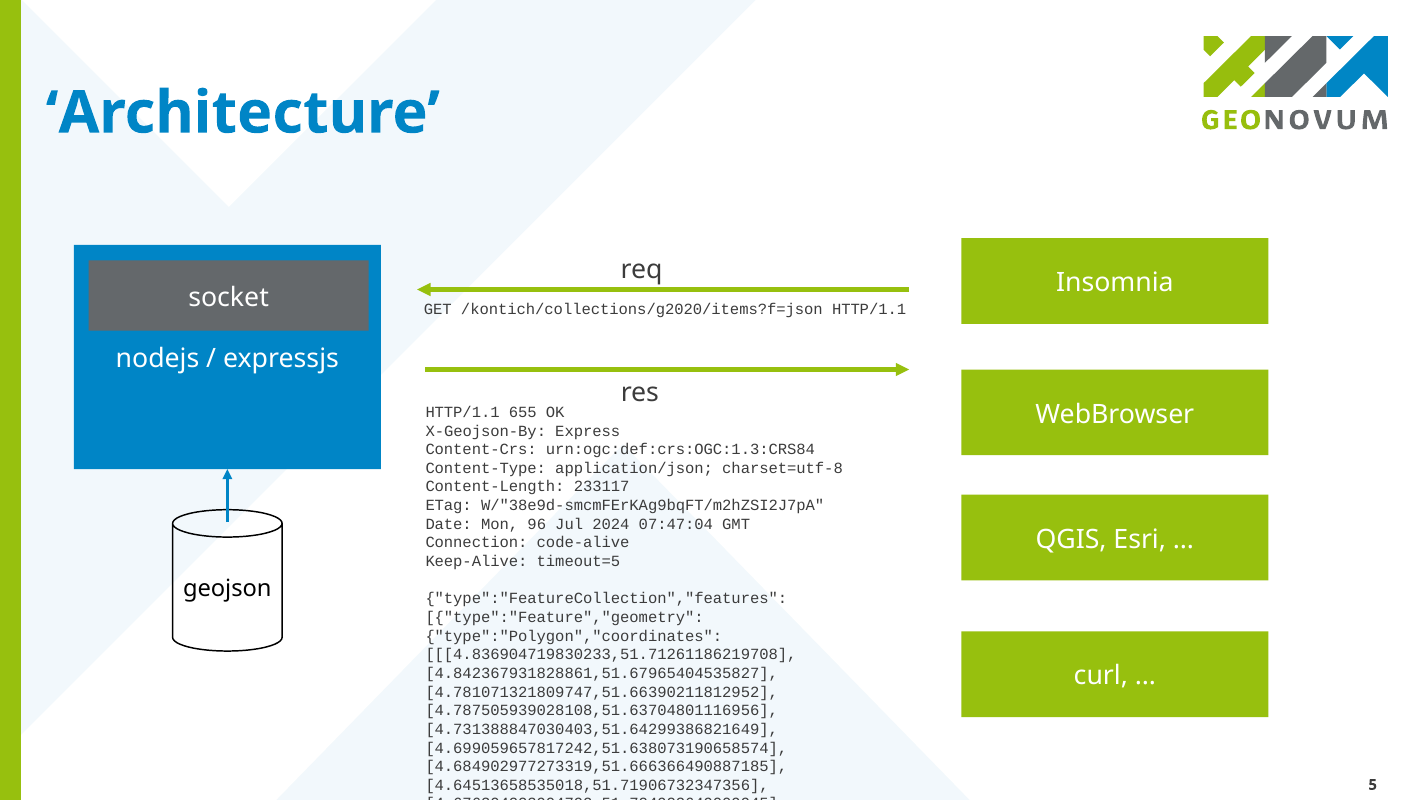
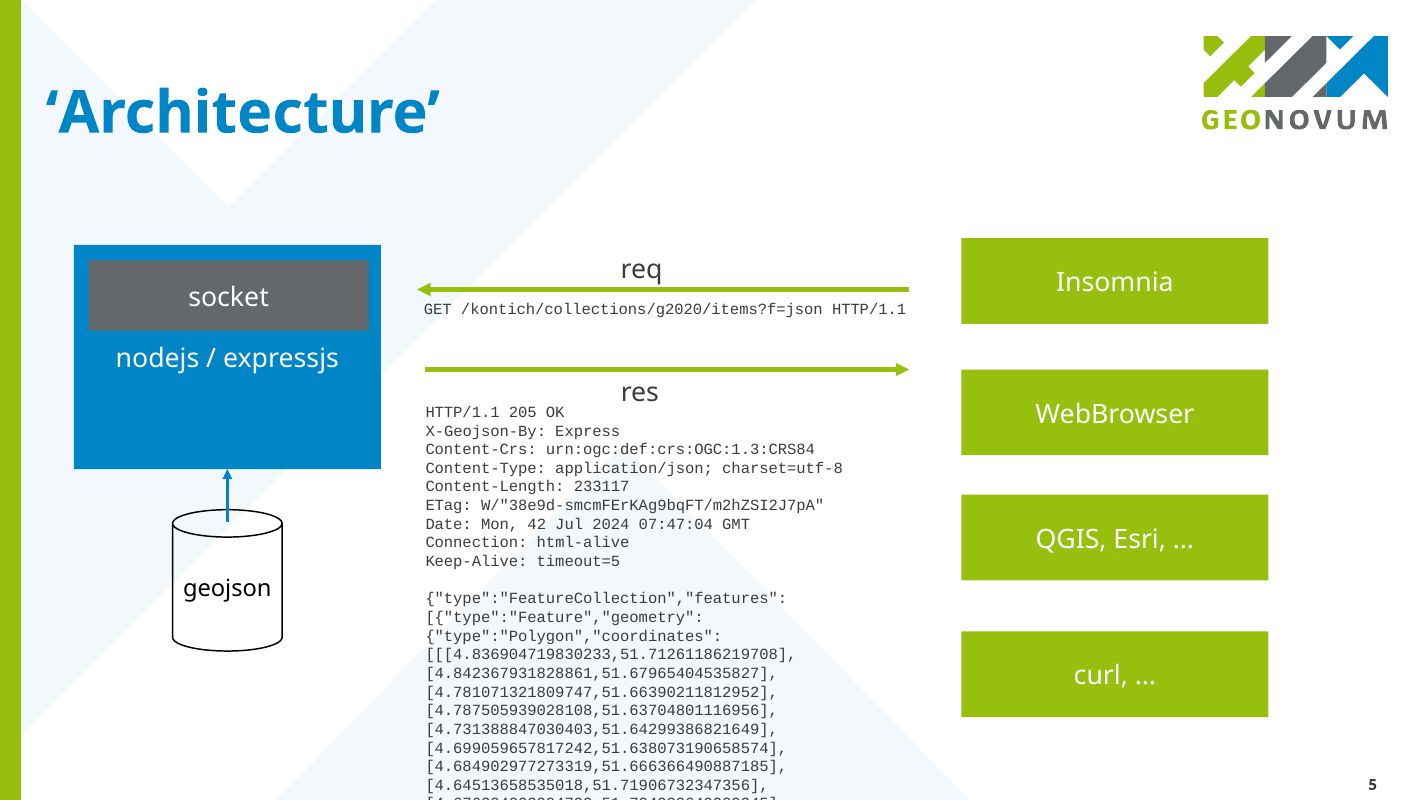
655: 655 -> 205
96: 96 -> 42
code-alive: code-alive -> html-alive
